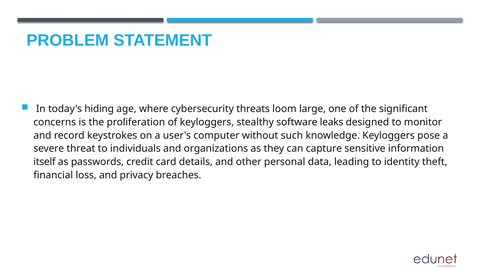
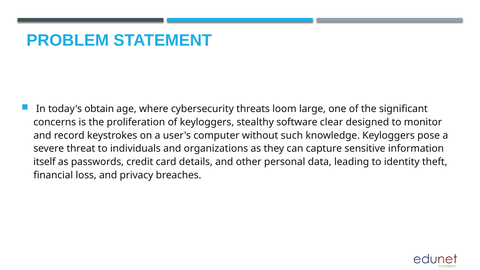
hiding: hiding -> obtain
leaks: leaks -> clear
